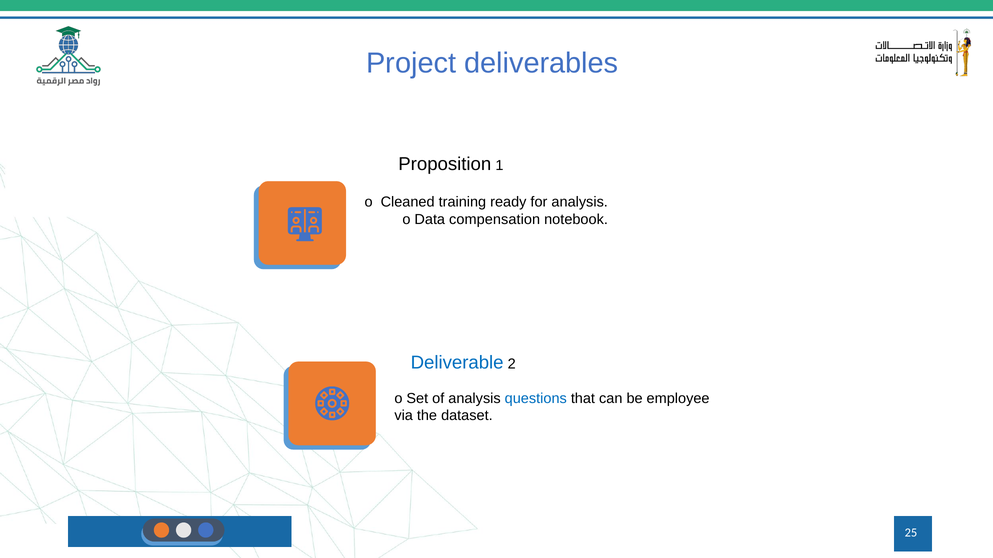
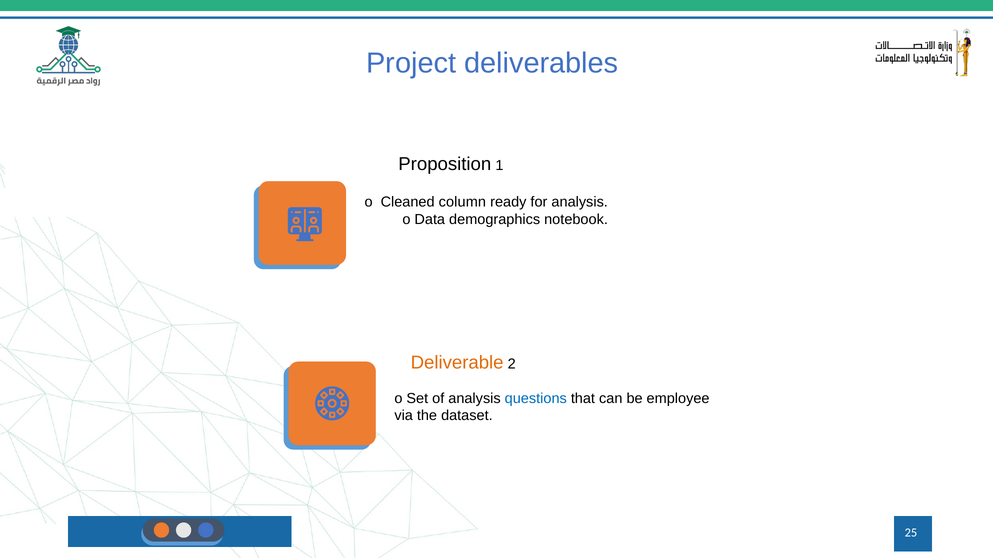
training: training -> column
compensation: compensation -> demographics
Deliverable colour: blue -> orange
